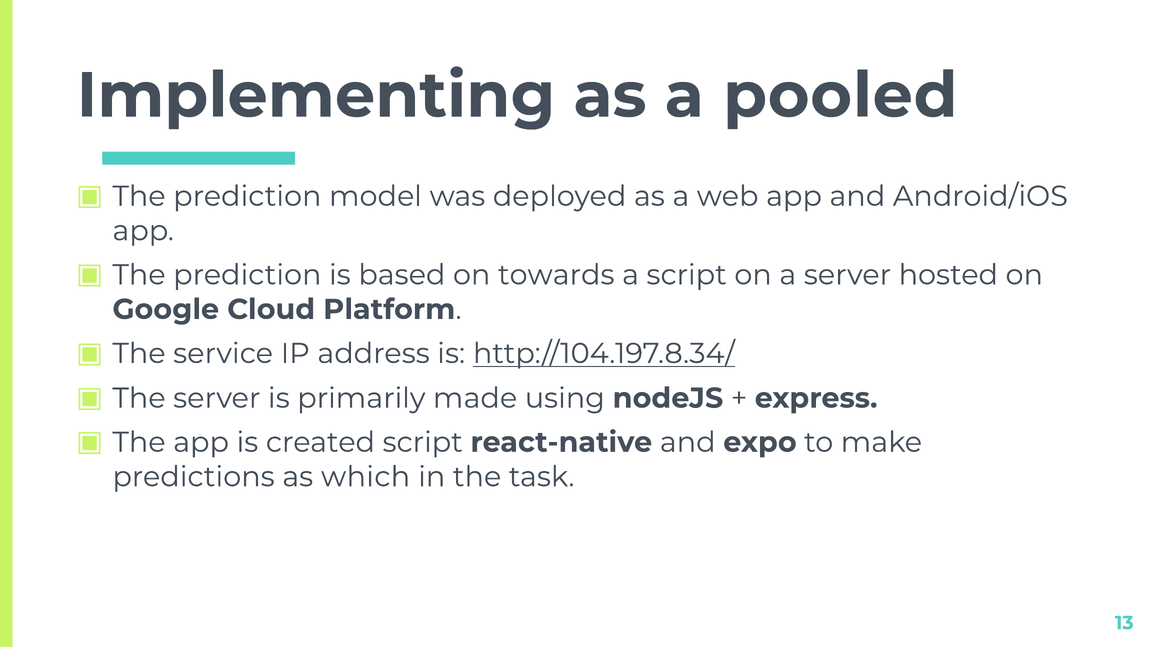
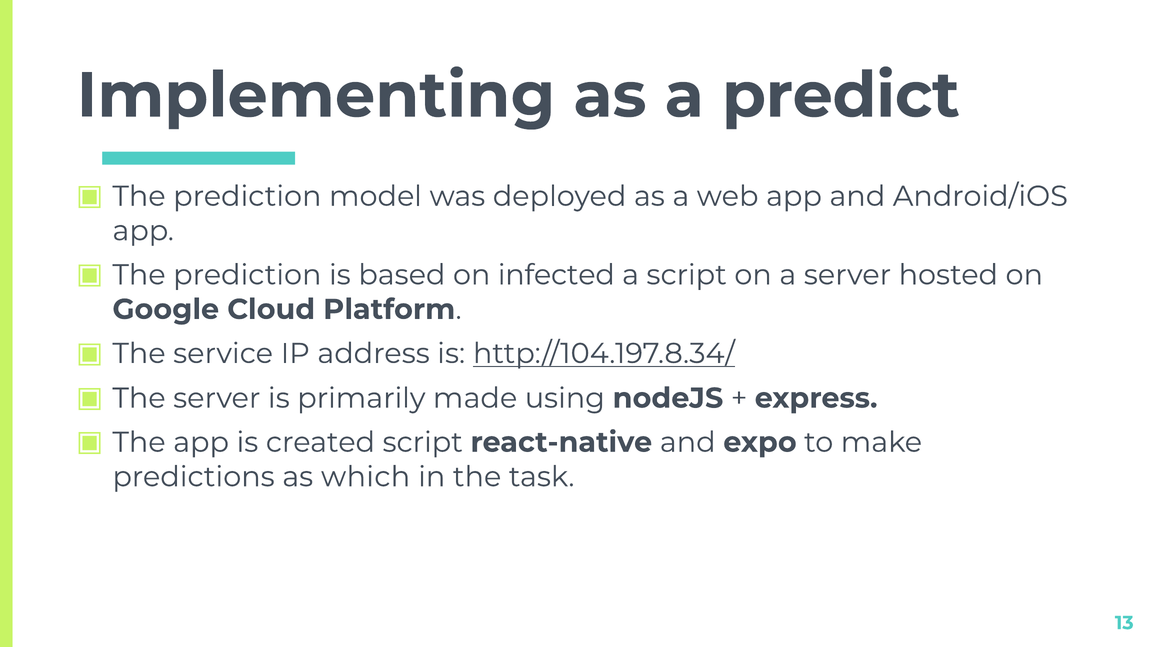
pooled: pooled -> predict
towards: towards -> infected
